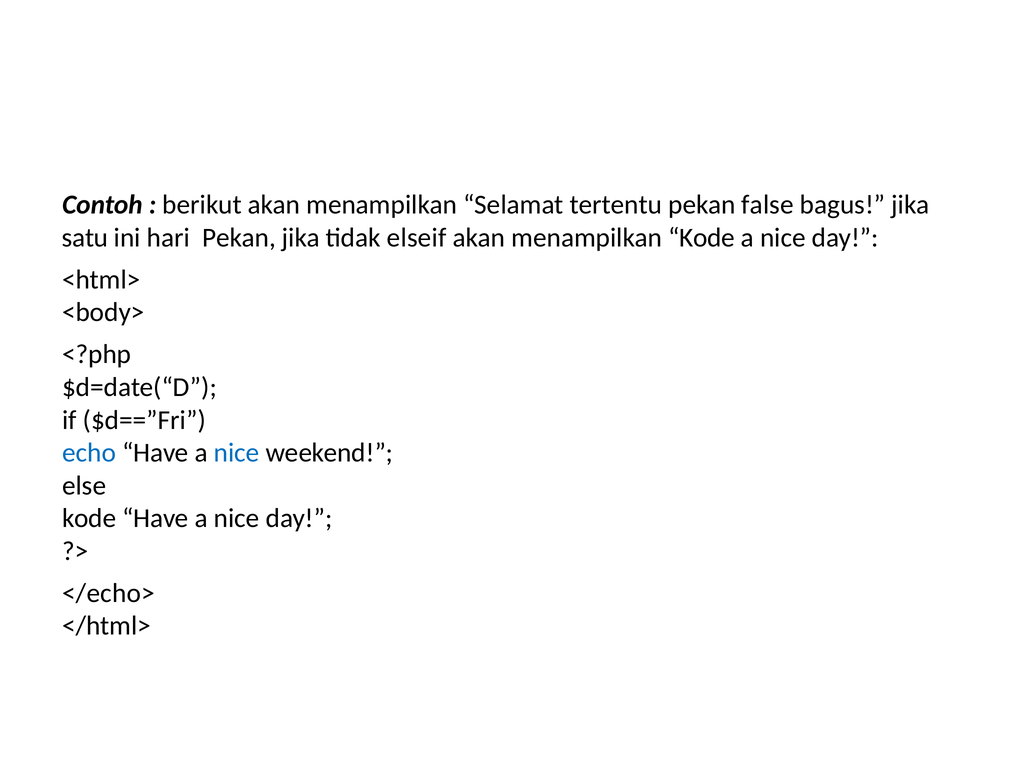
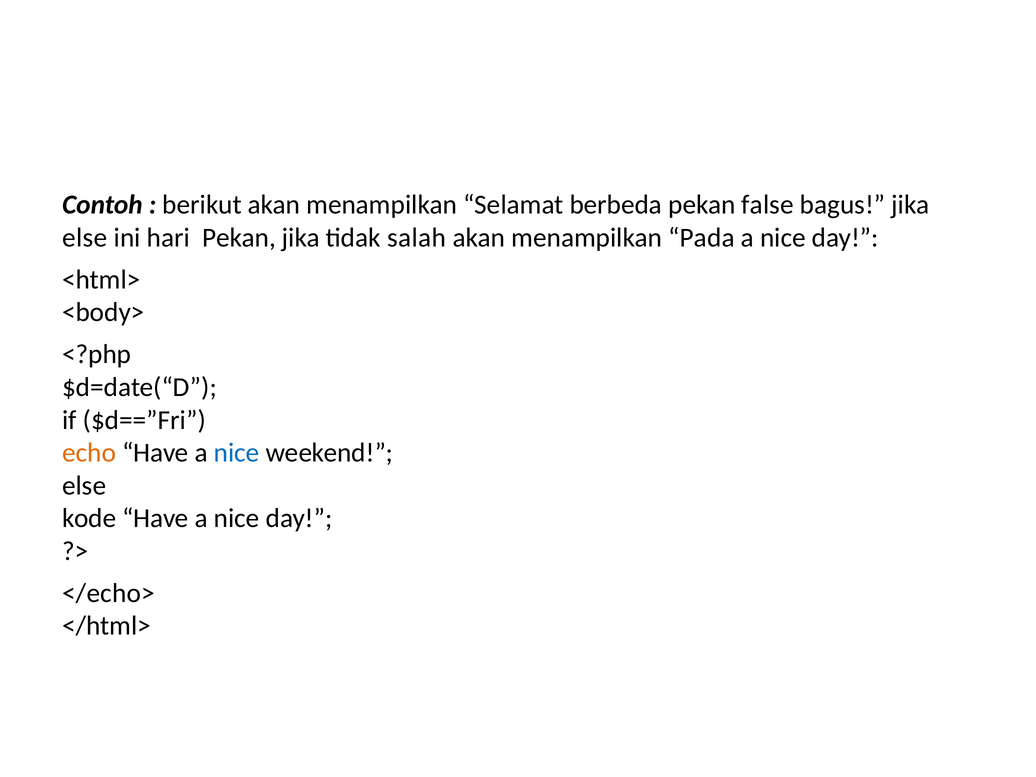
tertentu: tertentu -> berbeda
satu at (85, 238): satu -> else
elseif: elseif -> salah
menampilkan Kode: Kode -> Pada
echo colour: blue -> orange
